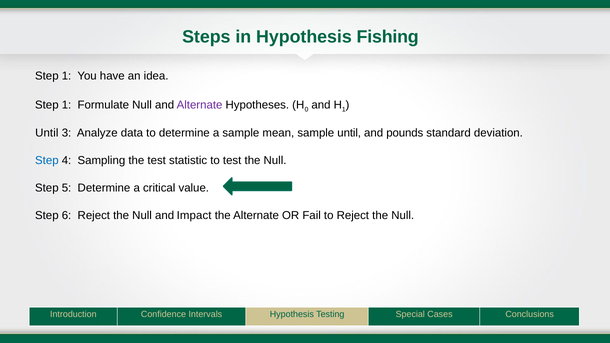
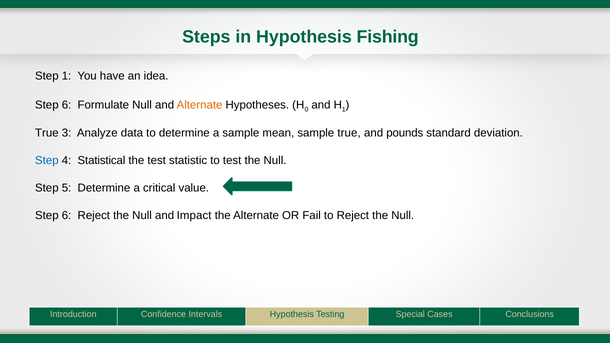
1 at (67, 105): 1 -> 6
Alternate at (200, 105) colour: purple -> orange
Until at (47, 133): Until -> True
sample until: until -> true
Sampling: Sampling -> Statistical
